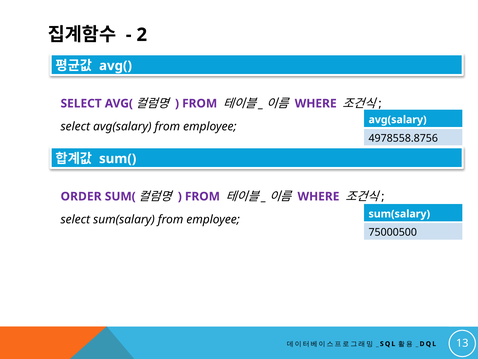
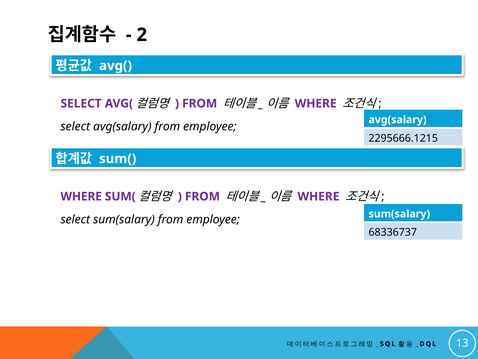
4978558.8756: 4978558.8756 -> 2295666.1215
ORDER at (81, 196): ORDER -> WHERE
75000500: 75000500 -> 68336737
